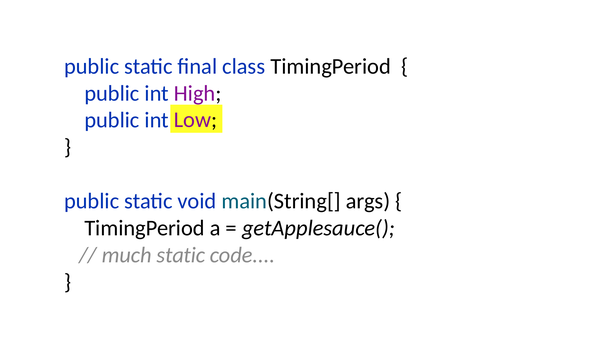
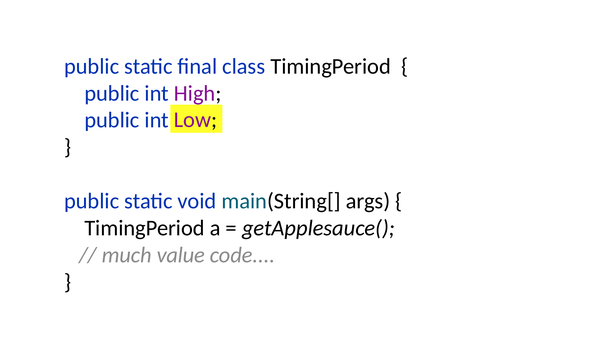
much static: static -> value
